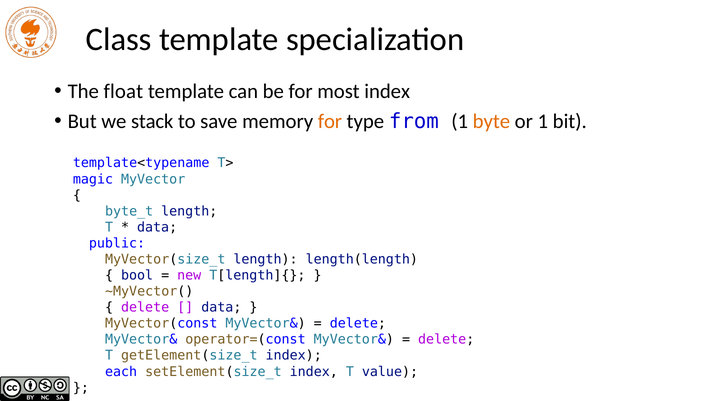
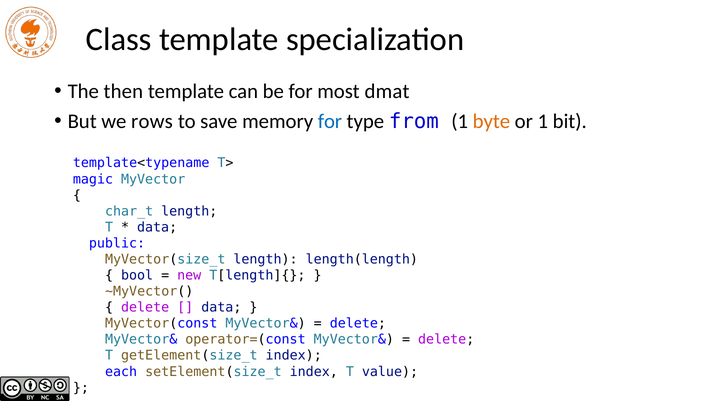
float: float -> then
most index: index -> dmat
stack: stack -> rows
for at (330, 121) colour: orange -> blue
byte_t: byte_t -> char_t
